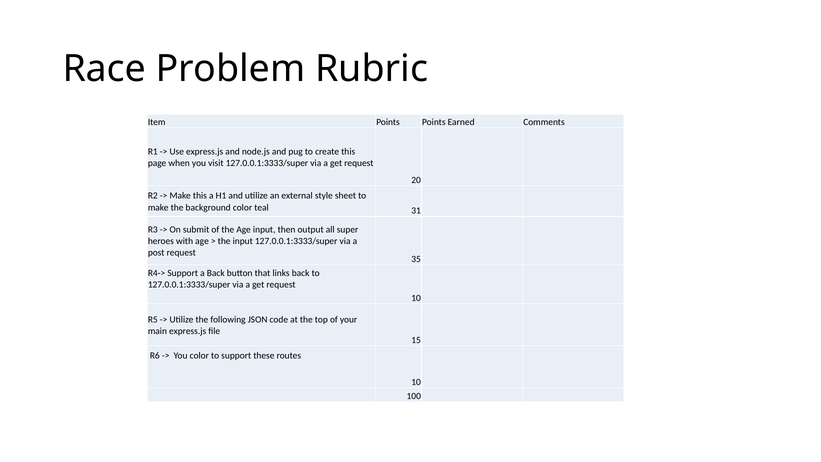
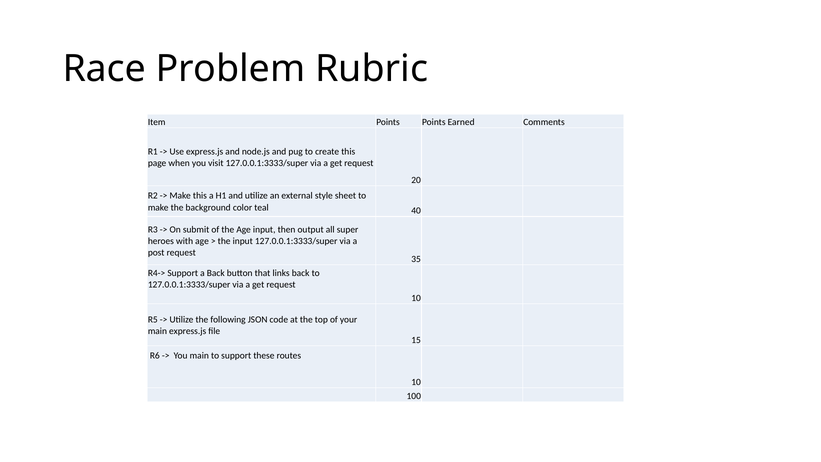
31: 31 -> 40
You color: color -> main
